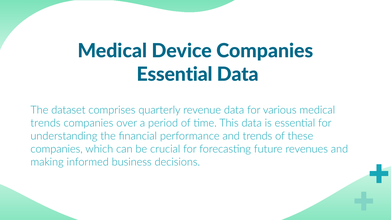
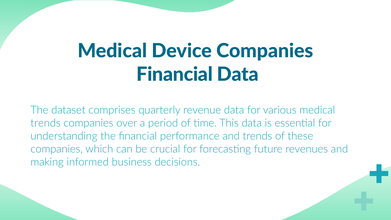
Essential at (175, 74): Essential -> Financial
